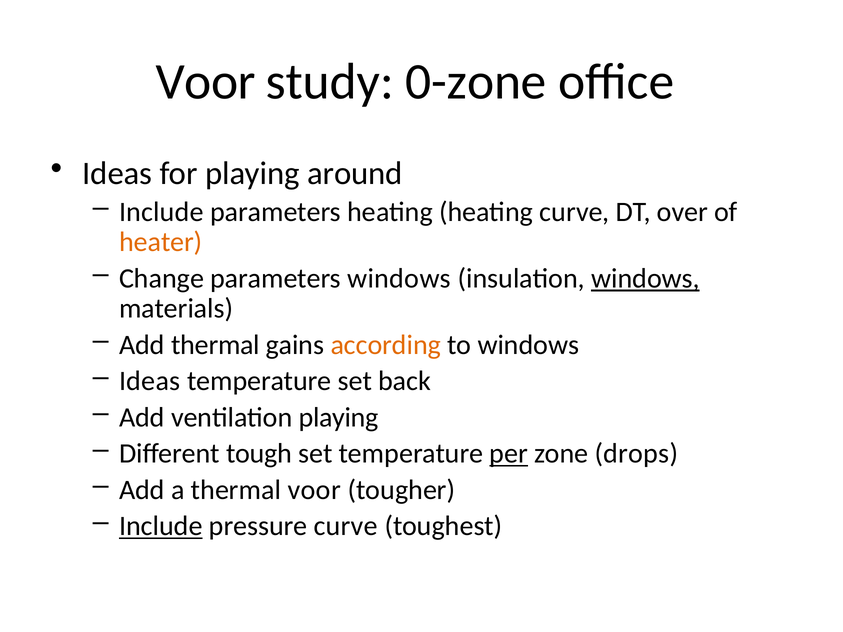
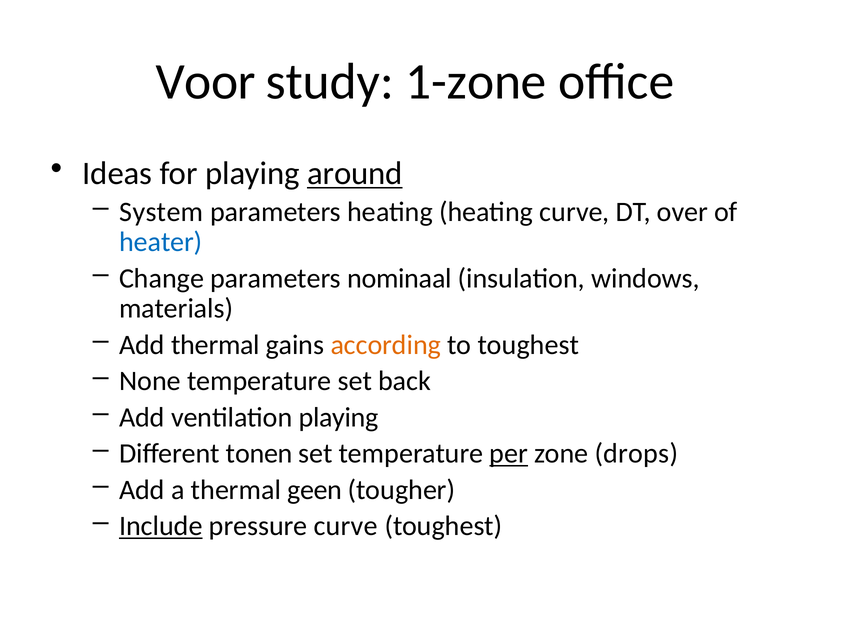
0-zone: 0-zone -> 1-zone
around underline: none -> present
Include at (161, 212): Include -> System
heater colour: orange -> blue
parameters windows: windows -> nominaal
windows at (645, 278) underline: present -> none
to windows: windows -> toughest
Ideas at (150, 381): Ideas -> None
tough: tough -> tonen
thermal voor: voor -> geen
